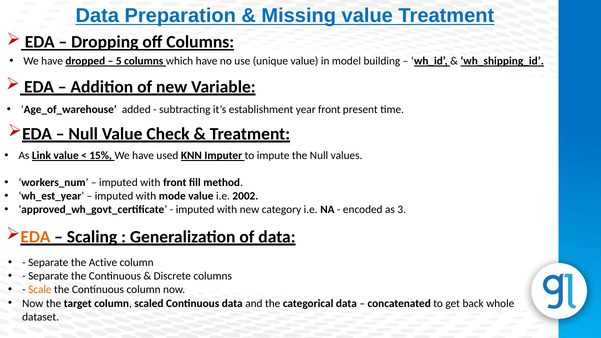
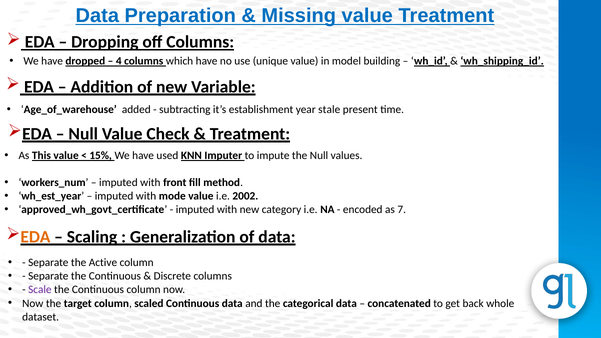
5: 5 -> 4
year front: front -> stale
Link: Link -> This
3: 3 -> 7
Scale colour: orange -> purple
